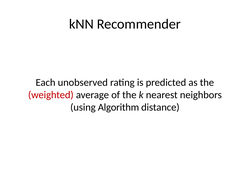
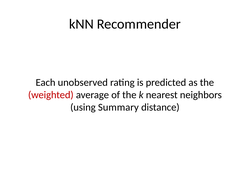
Algorithm: Algorithm -> Summary
